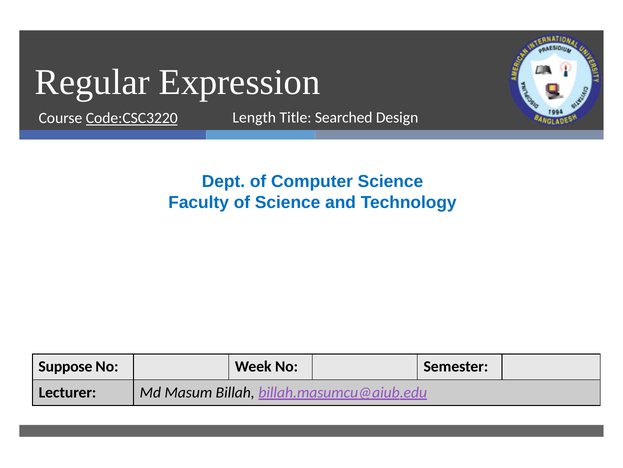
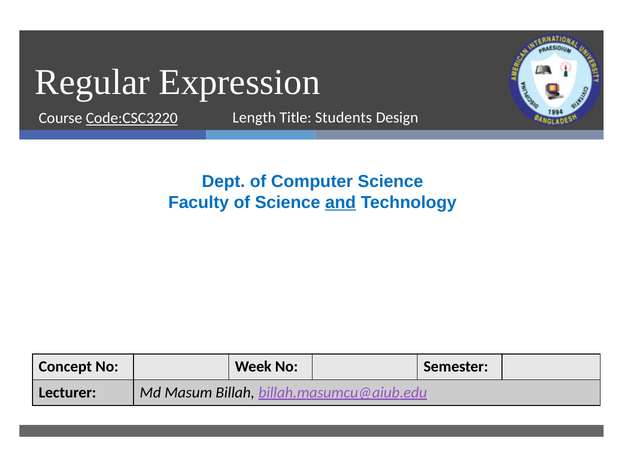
Searched: Searched -> Students
and underline: none -> present
Suppose: Suppose -> Concept
